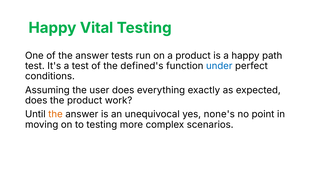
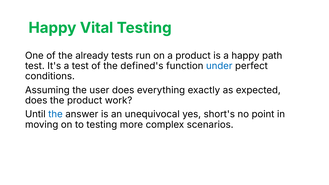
of the answer: answer -> already
the at (55, 114) colour: orange -> blue
none's: none's -> short's
